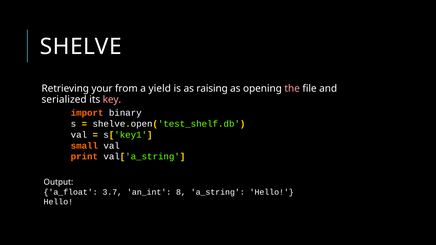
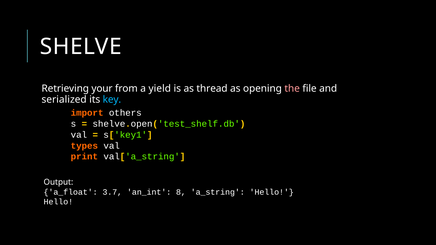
raising: raising -> thread
key colour: pink -> light blue
binary: binary -> others
small: small -> types
